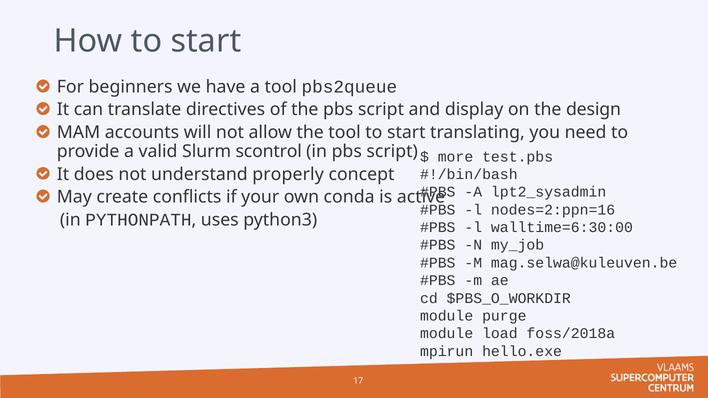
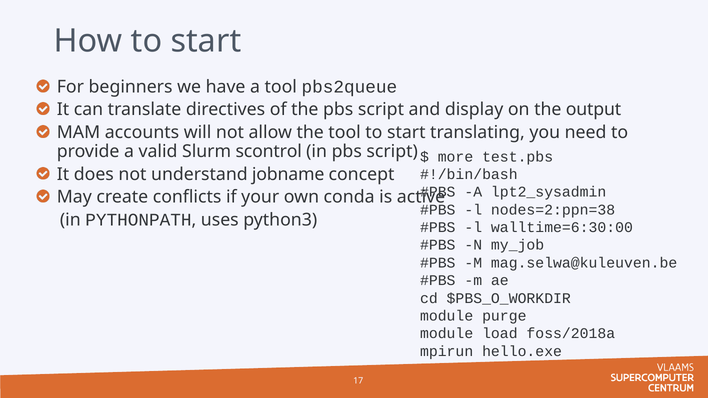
design: design -> output
properly: properly -> jobname
nodes=2:ppn=16: nodes=2:ppn=16 -> nodes=2:ppn=38
